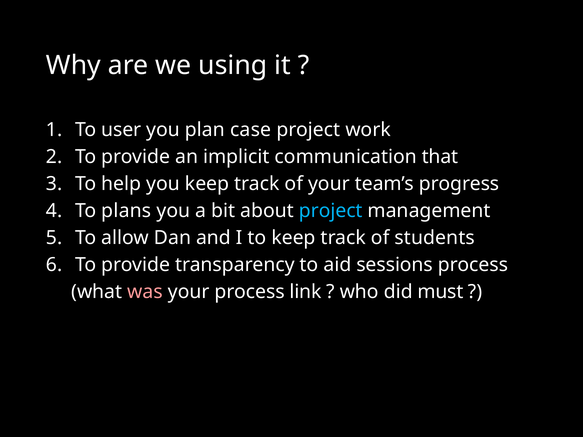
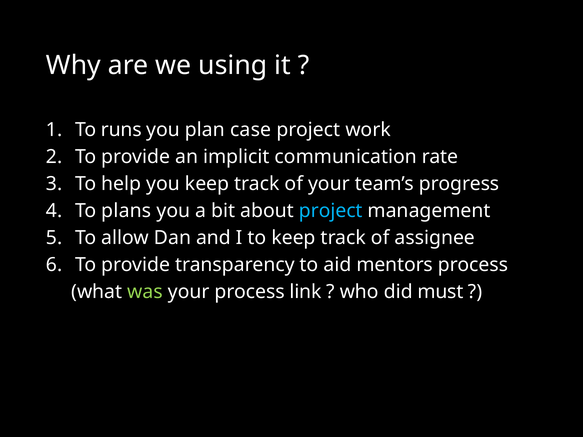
user: user -> runs
that: that -> rate
students: students -> assignee
sessions: sessions -> mentors
was colour: pink -> light green
